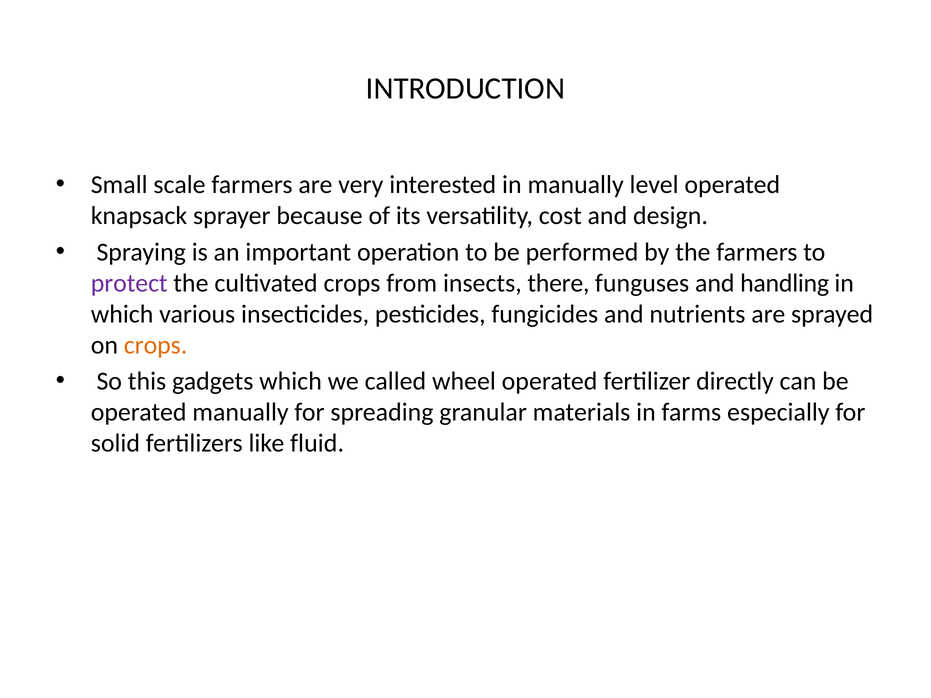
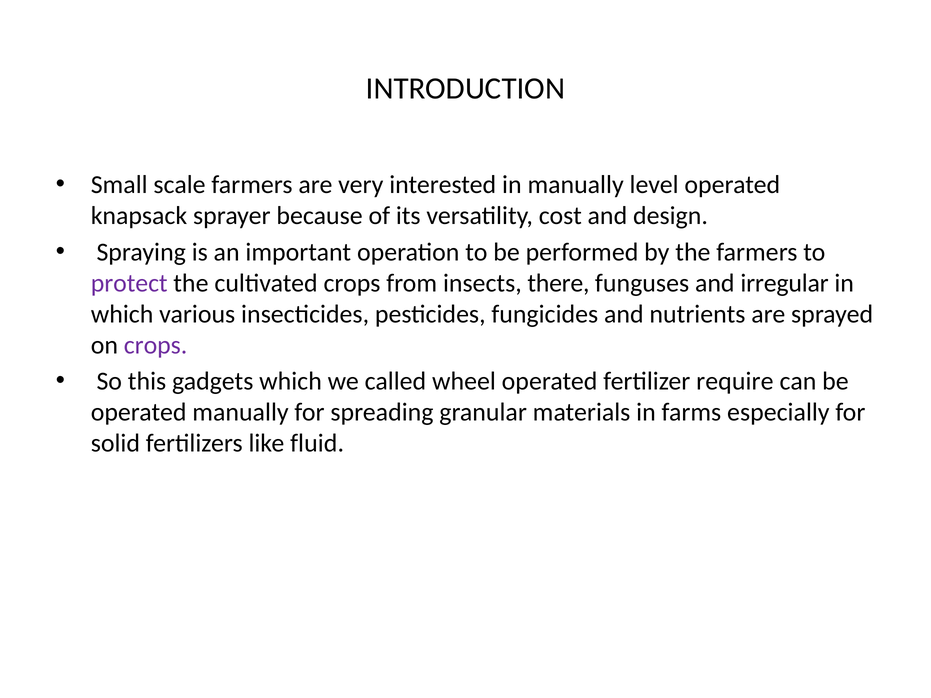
handling: handling -> irregular
crops at (156, 345) colour: orange -> purple
directly: directly -> require
